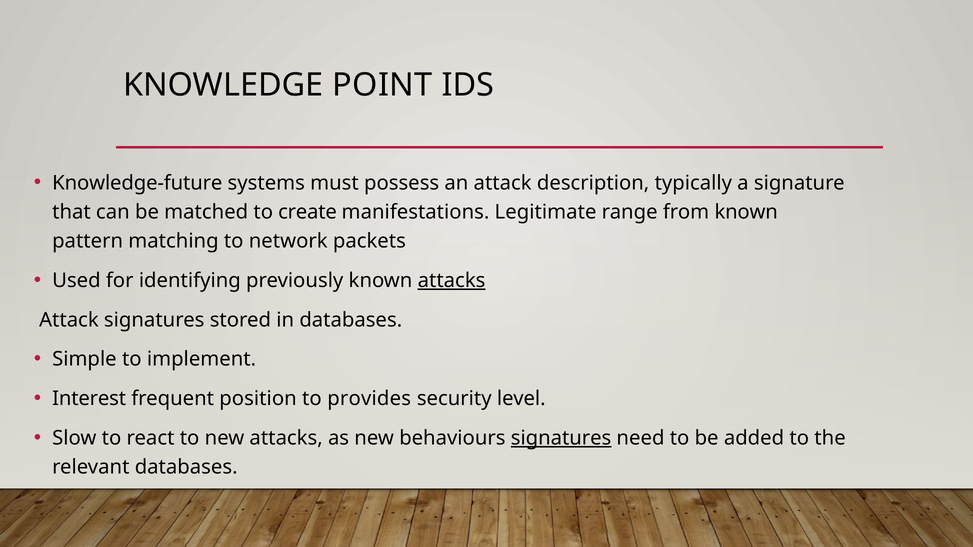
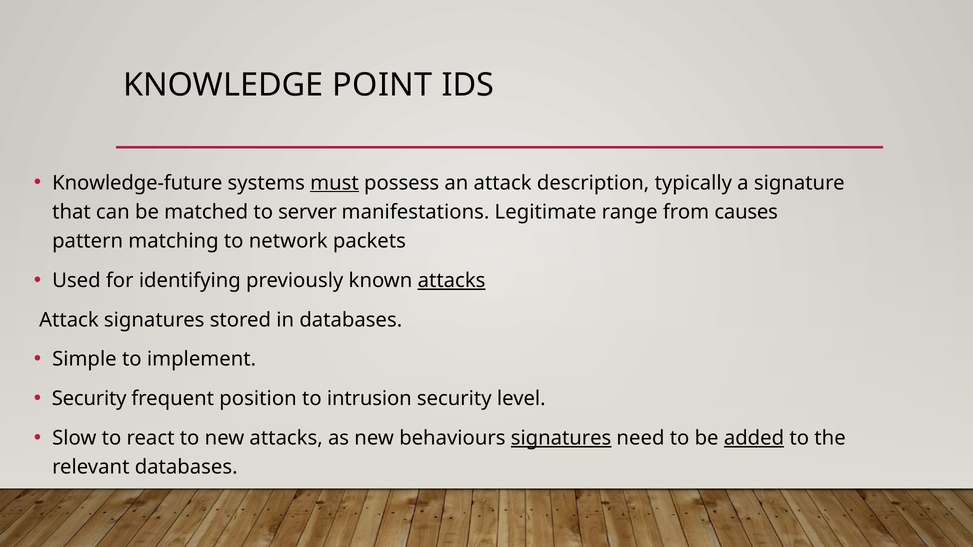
must underline: none -> present
create: create -> server
from known: known -> causes
Interest at (89, 399): Interest -> Security
provides: provides -> intrusion
added underline: none -> present
